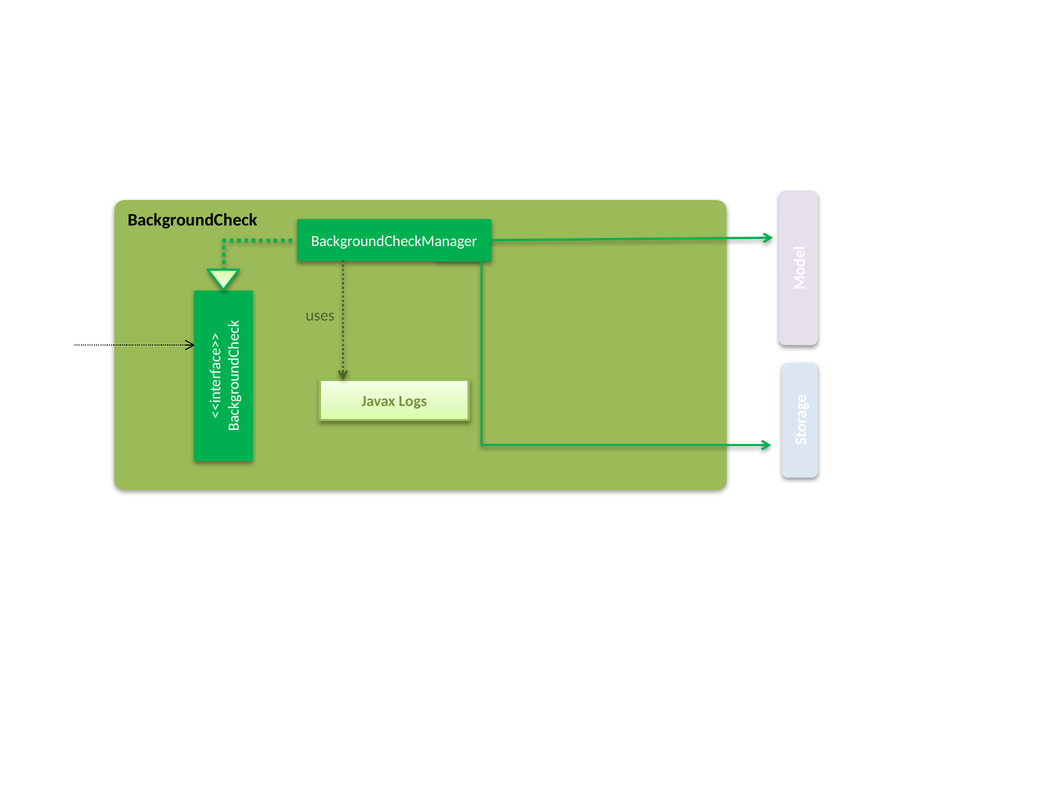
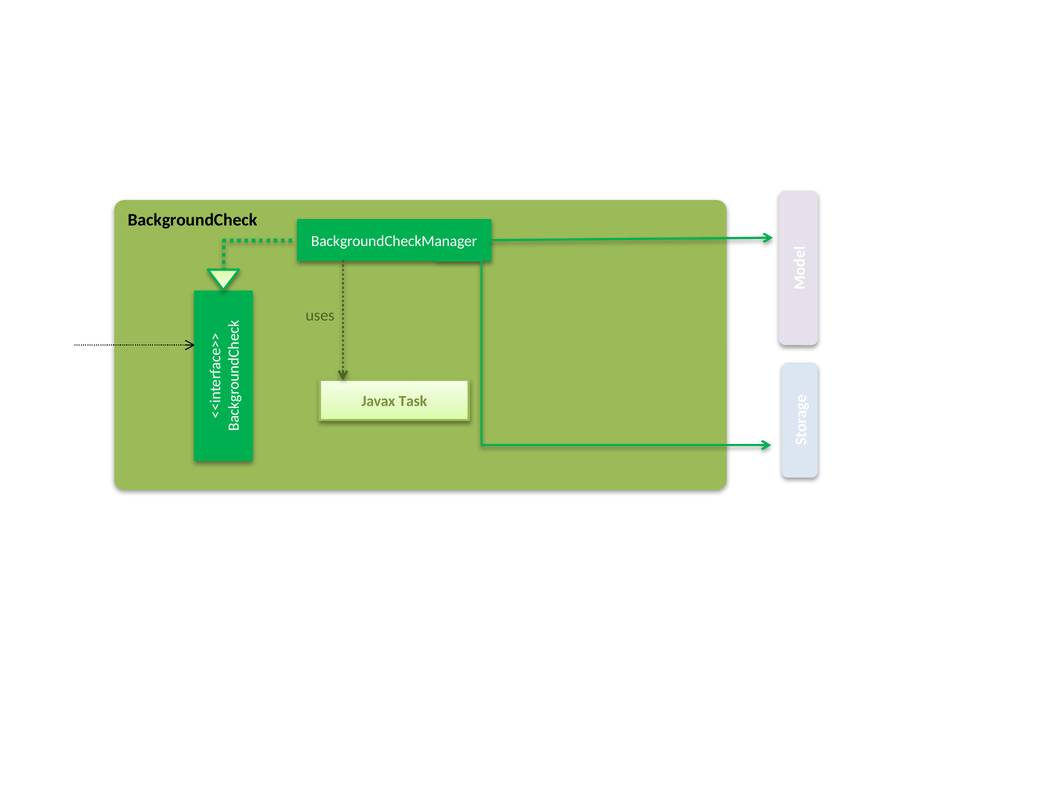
Logs: Logs -> Task
